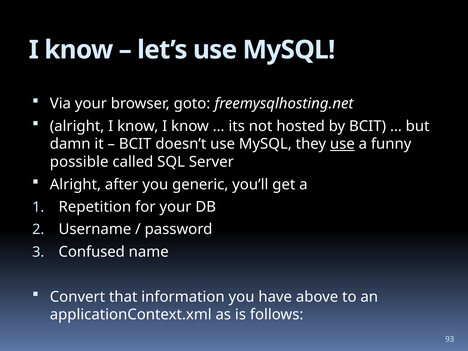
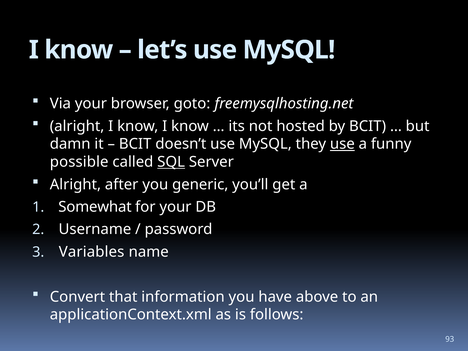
SQL underline: none -> present
Repetition: Repetition -> Somewhat
Confused: Confused -> Variables
